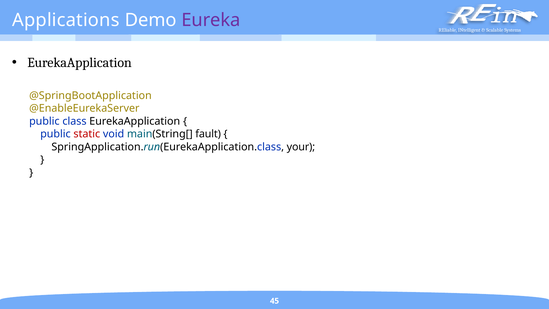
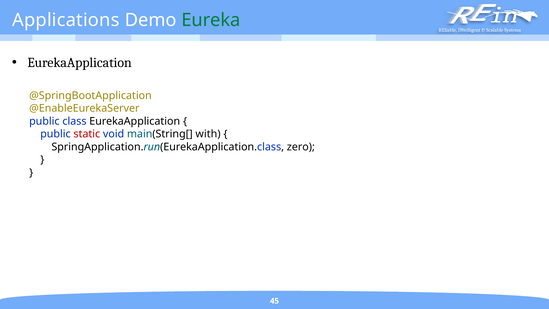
Eureka colour: purple -> green
fault: fault -> with
your: your -> zero
